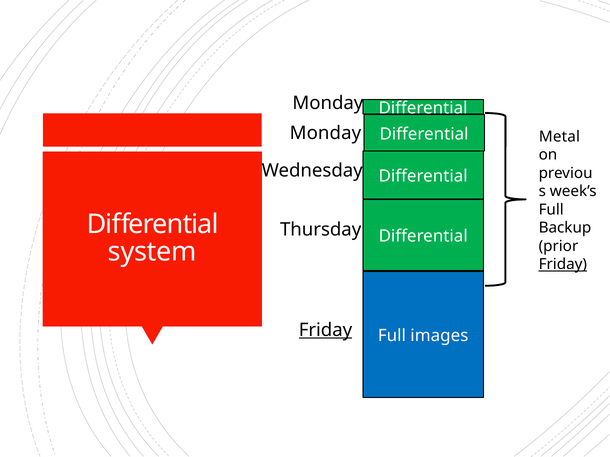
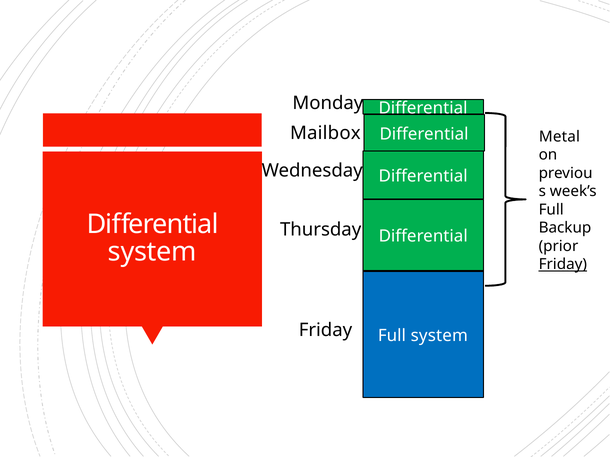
Monday at (325, 133): Monday -> Mailbox
Friday at (325, 330) underline: present -> none
Full images: images -> system
